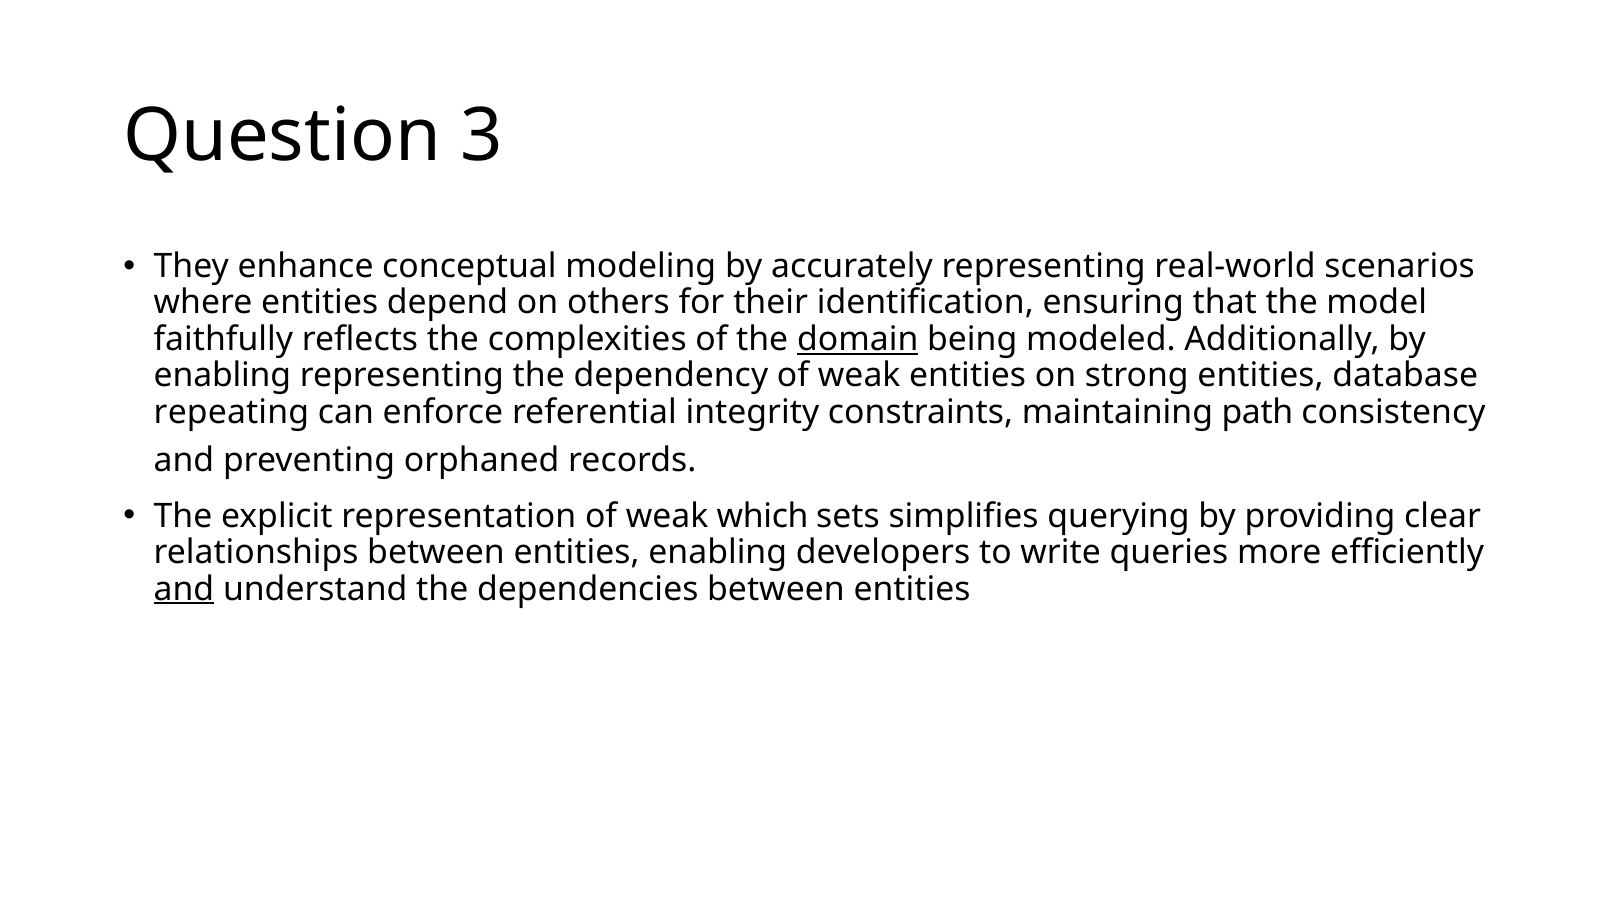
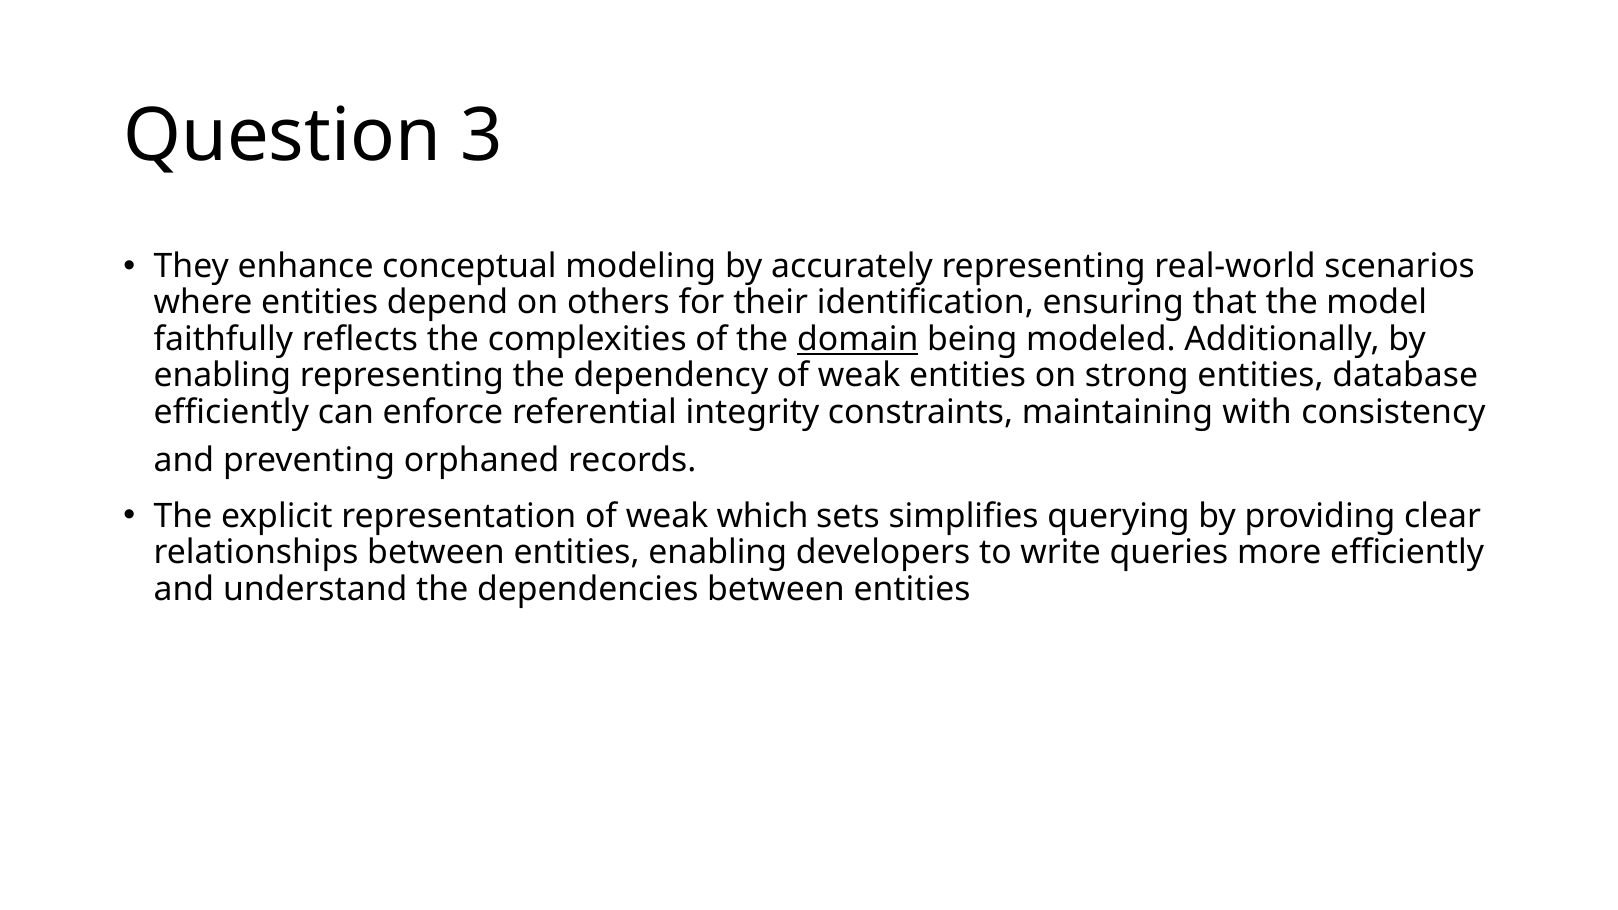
repeating at (231, 412): repeating -> efficiently
path: path -> with
and at (184, 589) underline: present -> none
